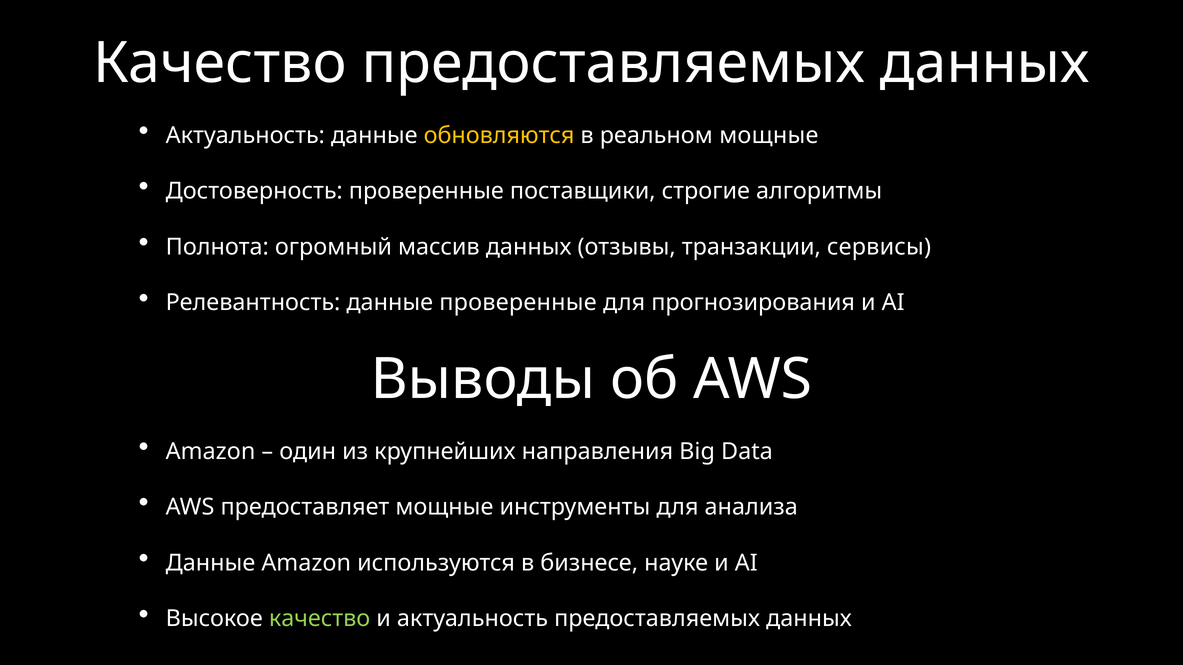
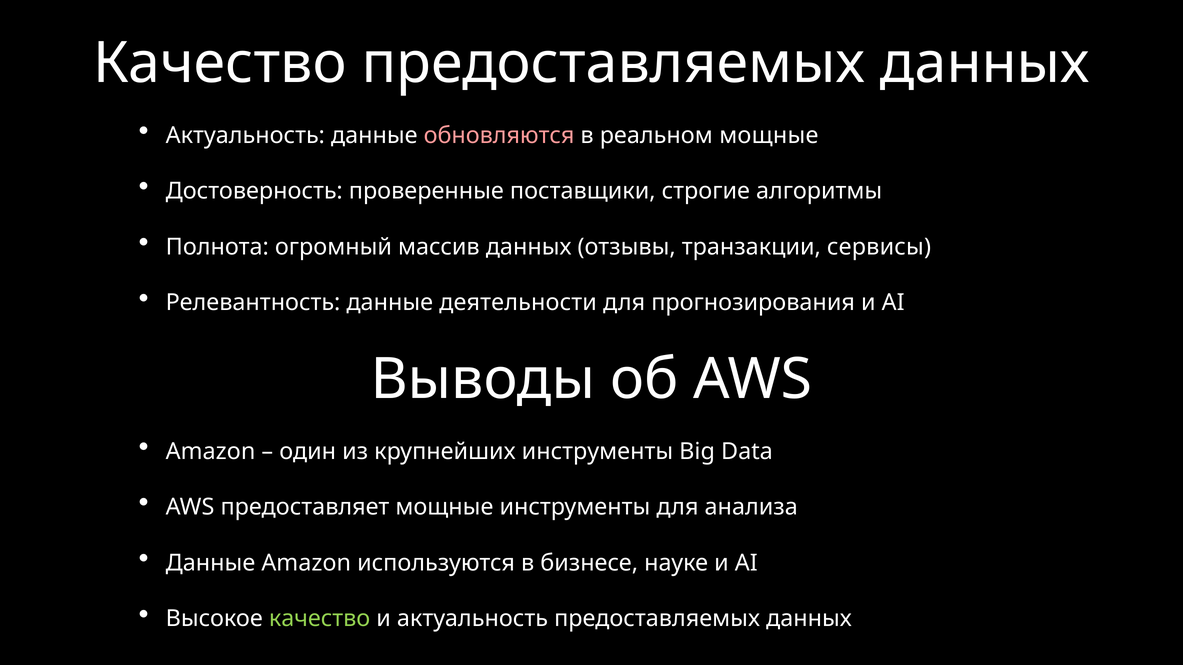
обновляются colour: yellow -> pink
данные проверенные: проверенные -> деятельности
крупнейших направления: направления -> инструменты
